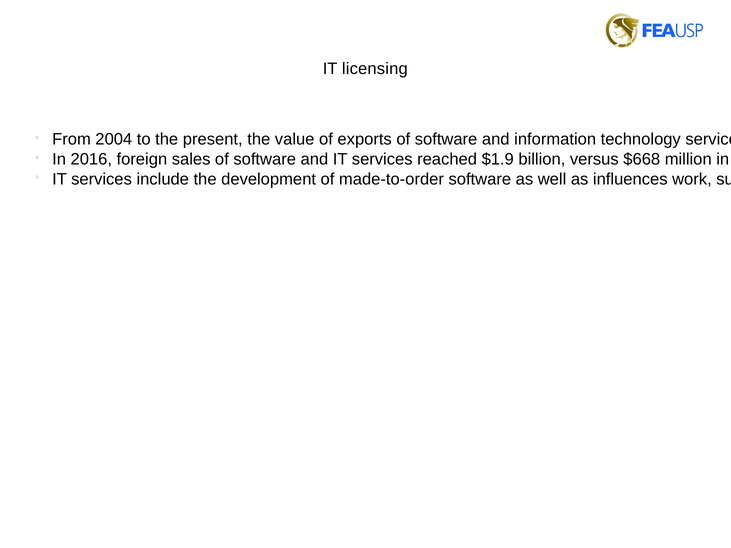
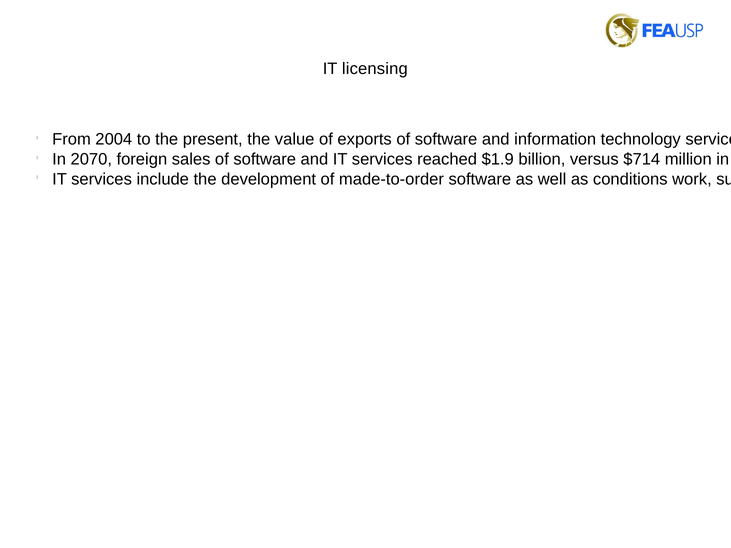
2016: 2016 -> 2070
$668: $668 -> $714
influences: influences -> conditions
